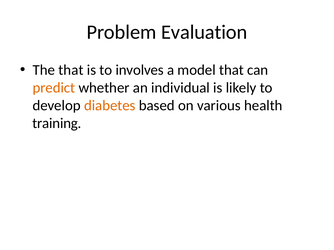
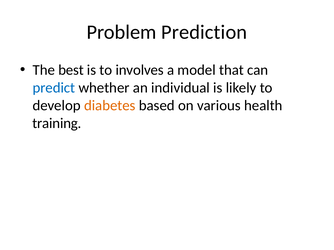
Evaluation: Evaluation -> Prediction
The that: that -> best
predict colour: orange -> blue
